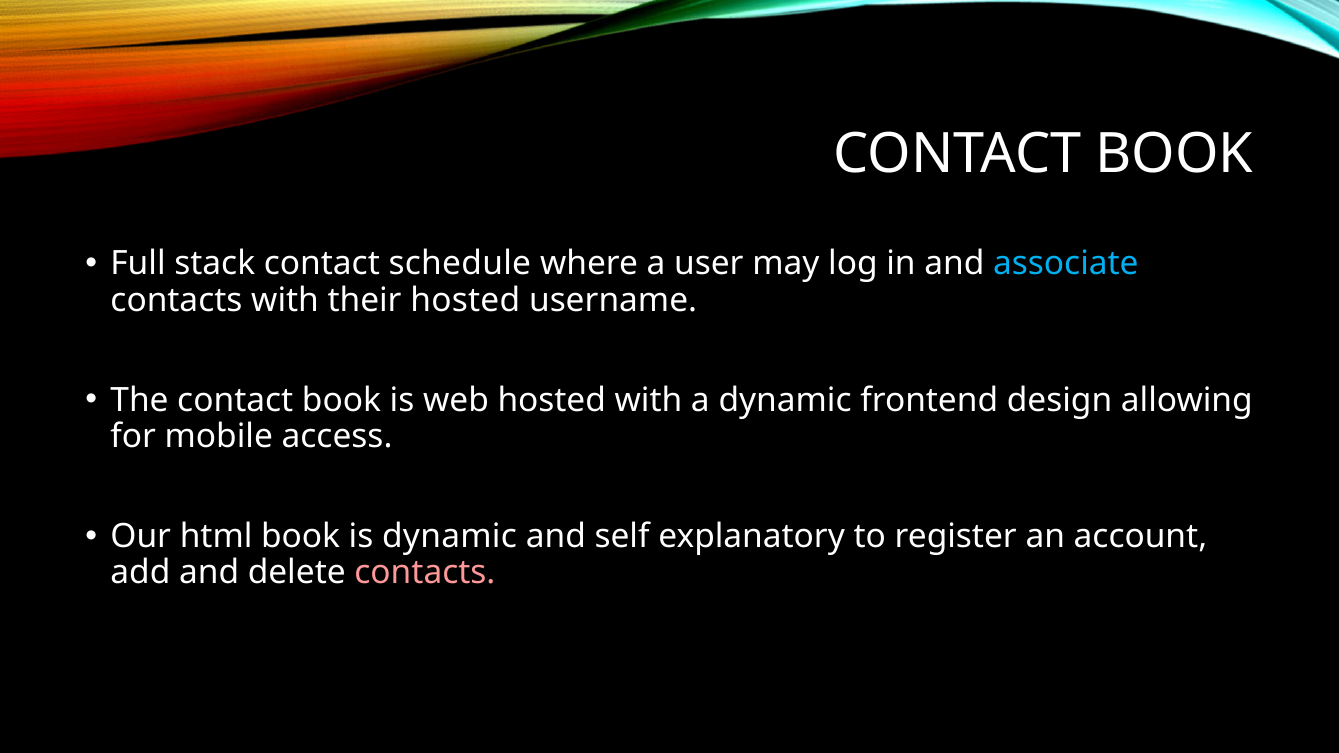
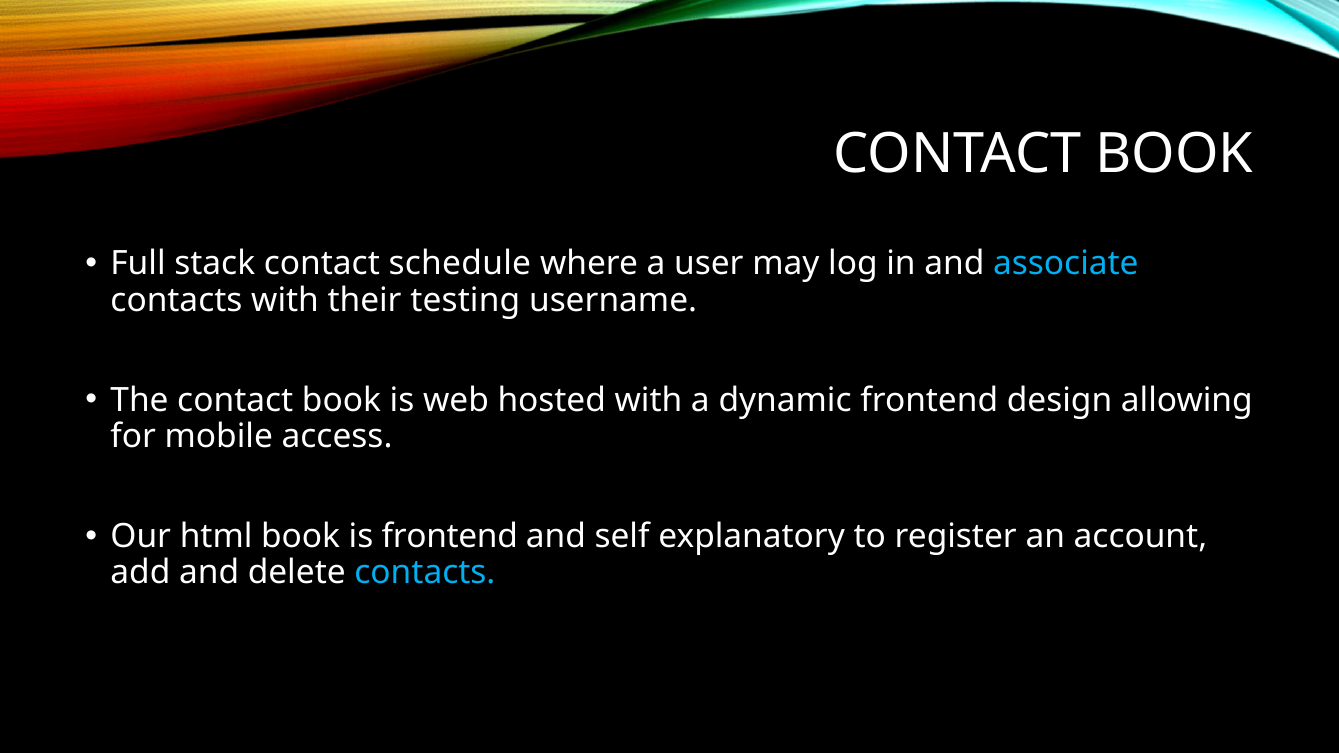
their hosted: hosted -> testing
is dynamic: dynamic -> frontend
contacts at (425, 573) colour: pink -> light blue
